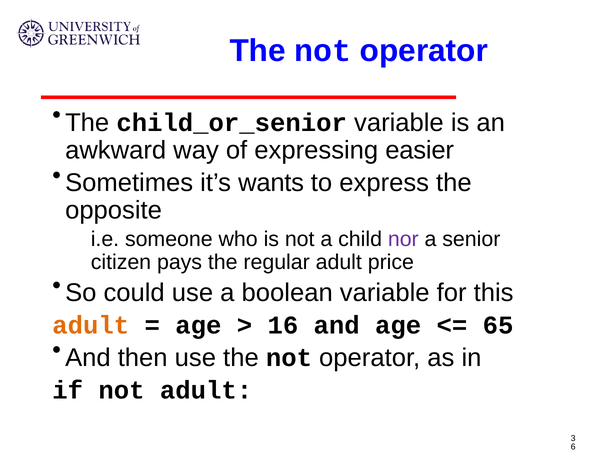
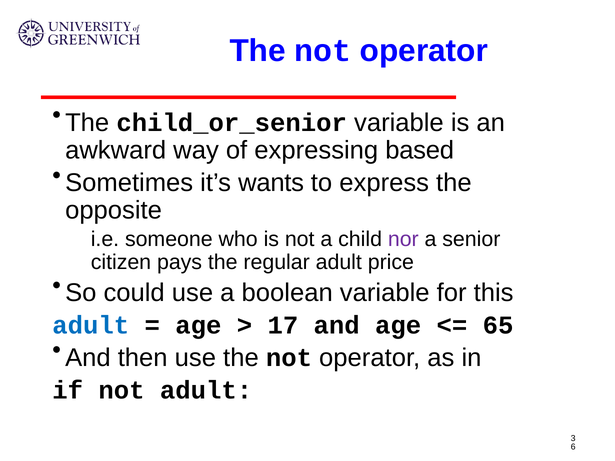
easier: easier -> based
adult at (91, 326) colour: orange -> blue
16: 16 -> 17
